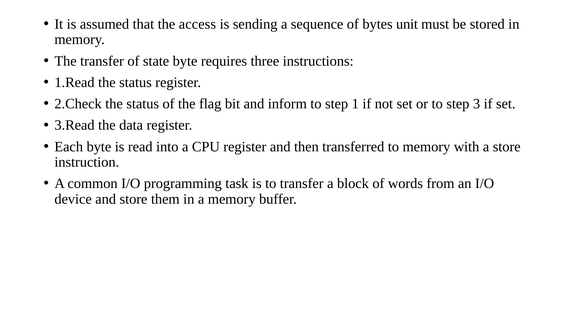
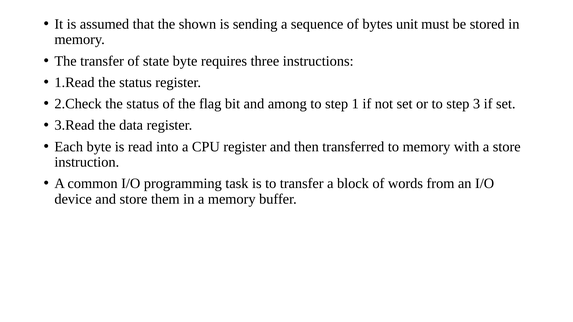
access: access -> shown
inform: inform -> among
